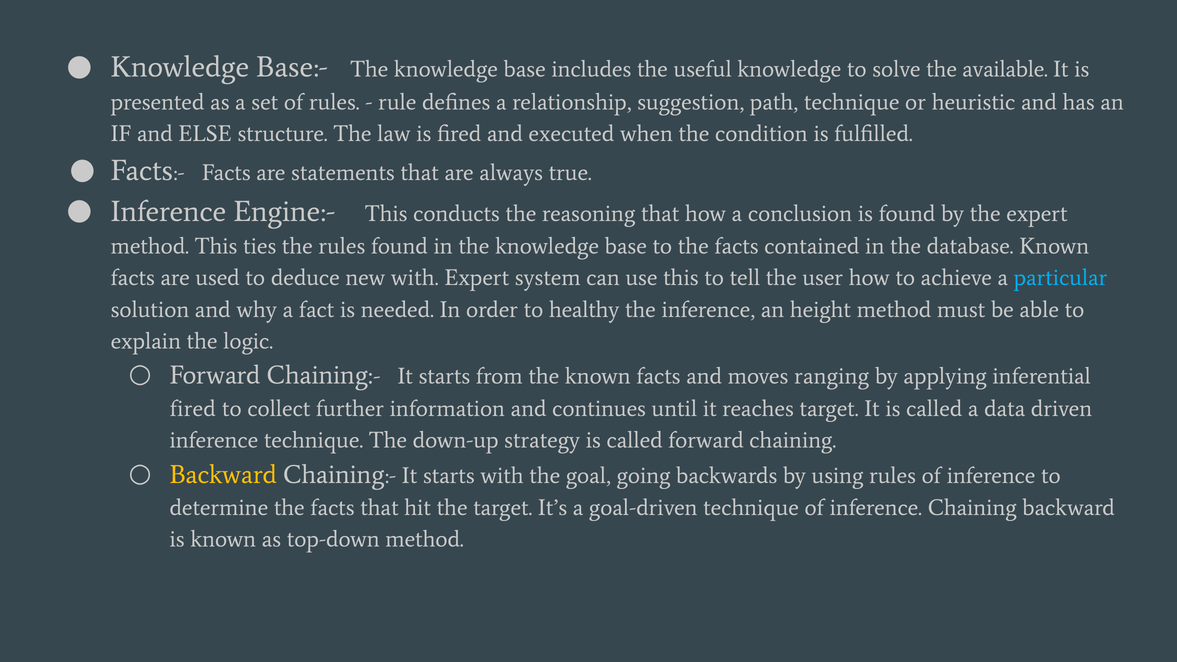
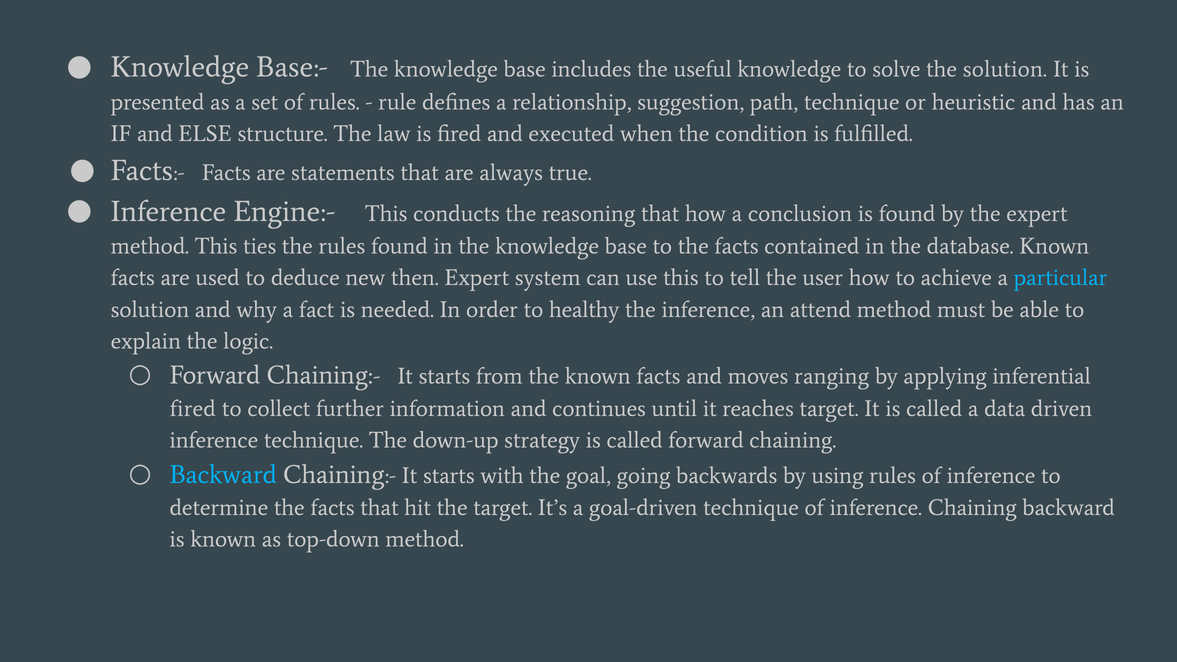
the available: available -> solution
new with: with -> then
height: height -> attend
Backward at (223, 475) colour: yellow -> light blue
